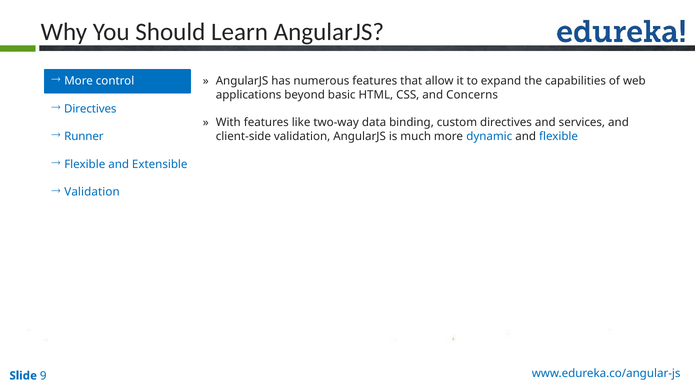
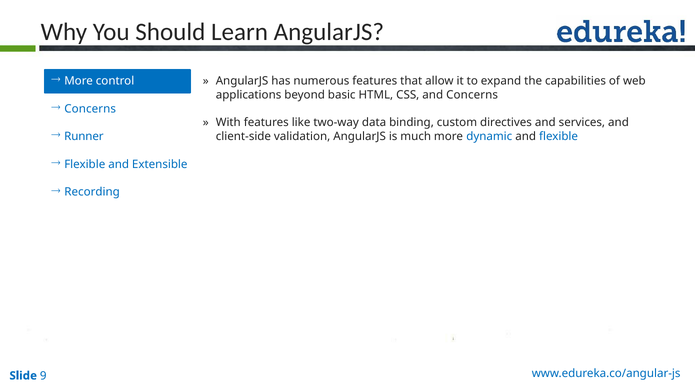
Directives at (90, 109): Directives -> Concerns
Validation at (92, 192): Validation -> Recording
